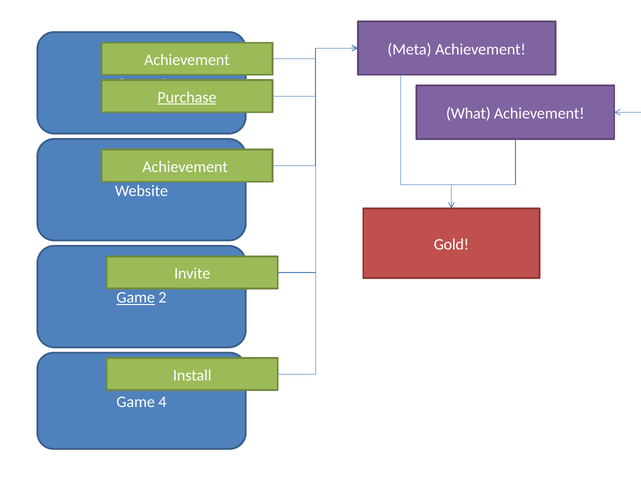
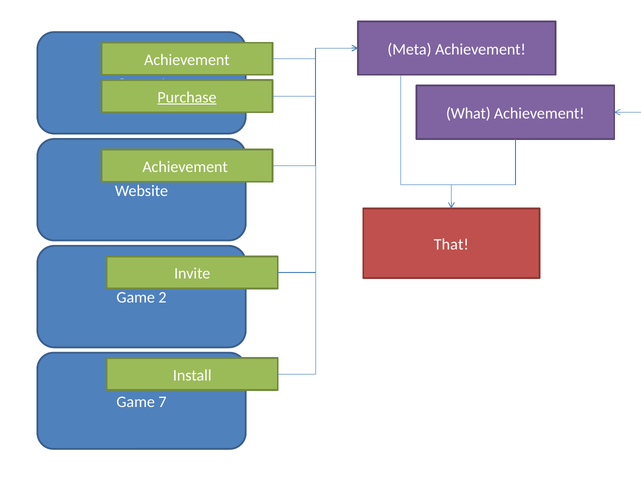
Gold: Gold -> That
Game at (136, 298) underline: present -> none
4: 4 -> 7
